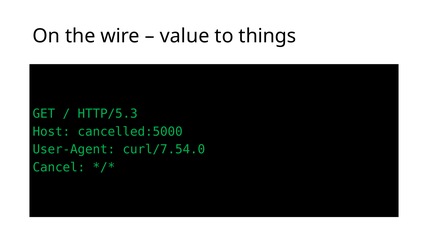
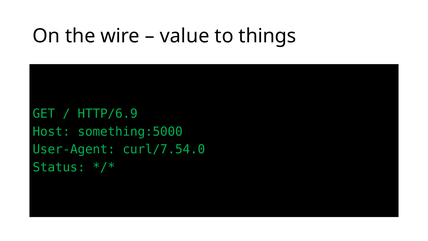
HTTP/5.3: HTTP/5.3 -> HTTP/6.9
cancelled:5000: cancelled:5000 -> something:5000
Cancel: Cancel -> Status
